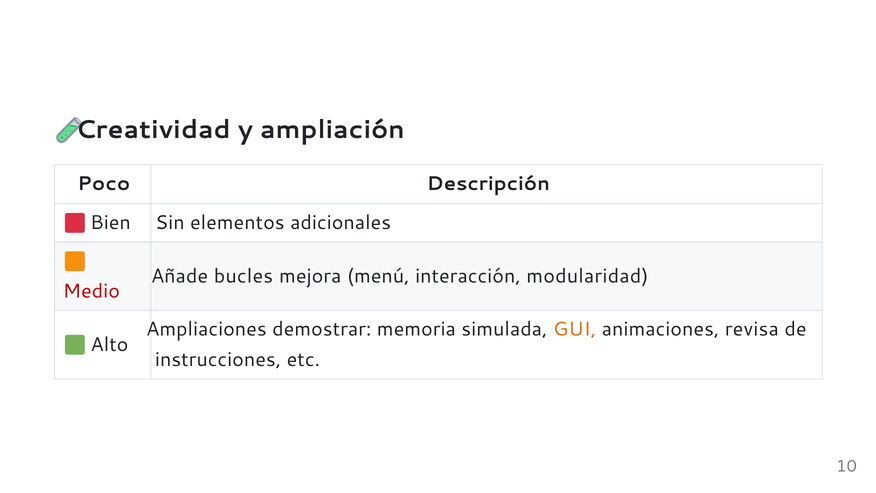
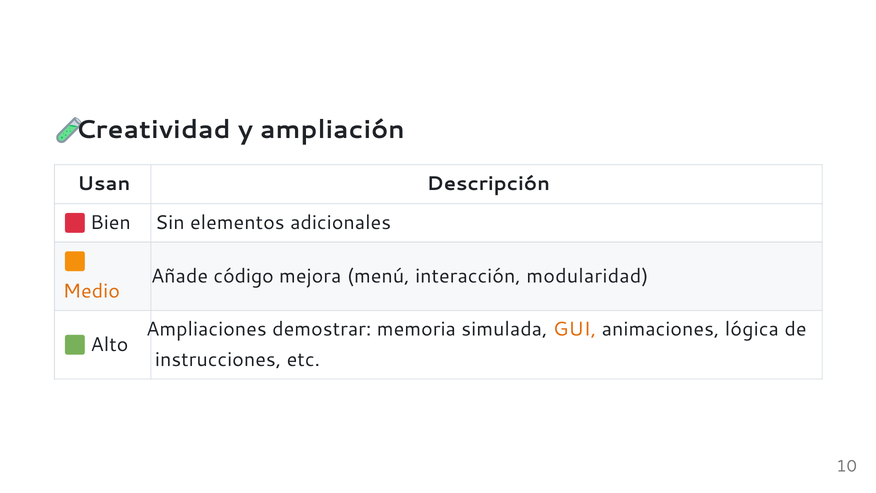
Poco: Poco -> Usan
bucles: bucles -> código
Medio colour: red -> orange
revisa: revisa -> lógica
